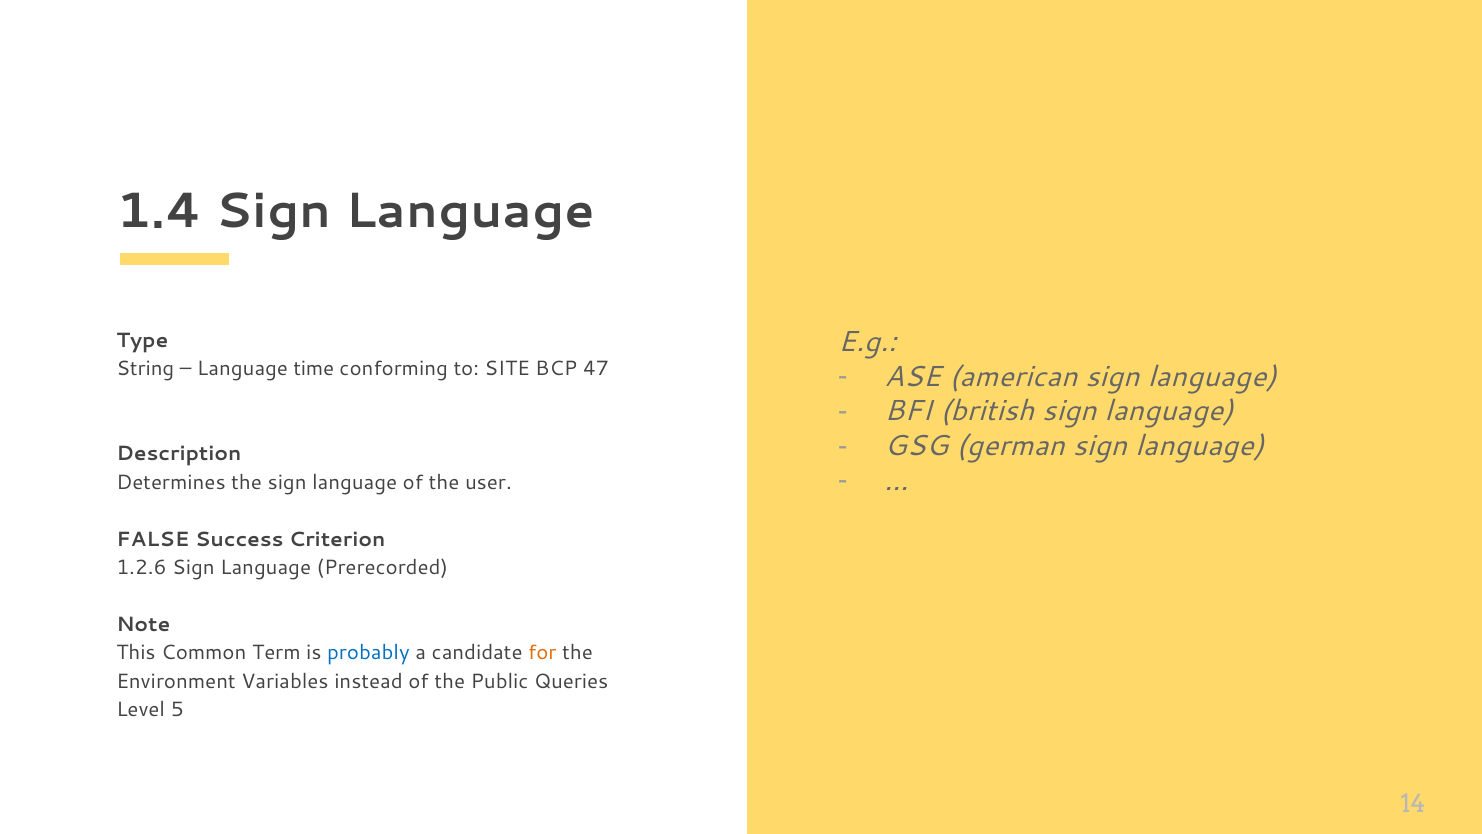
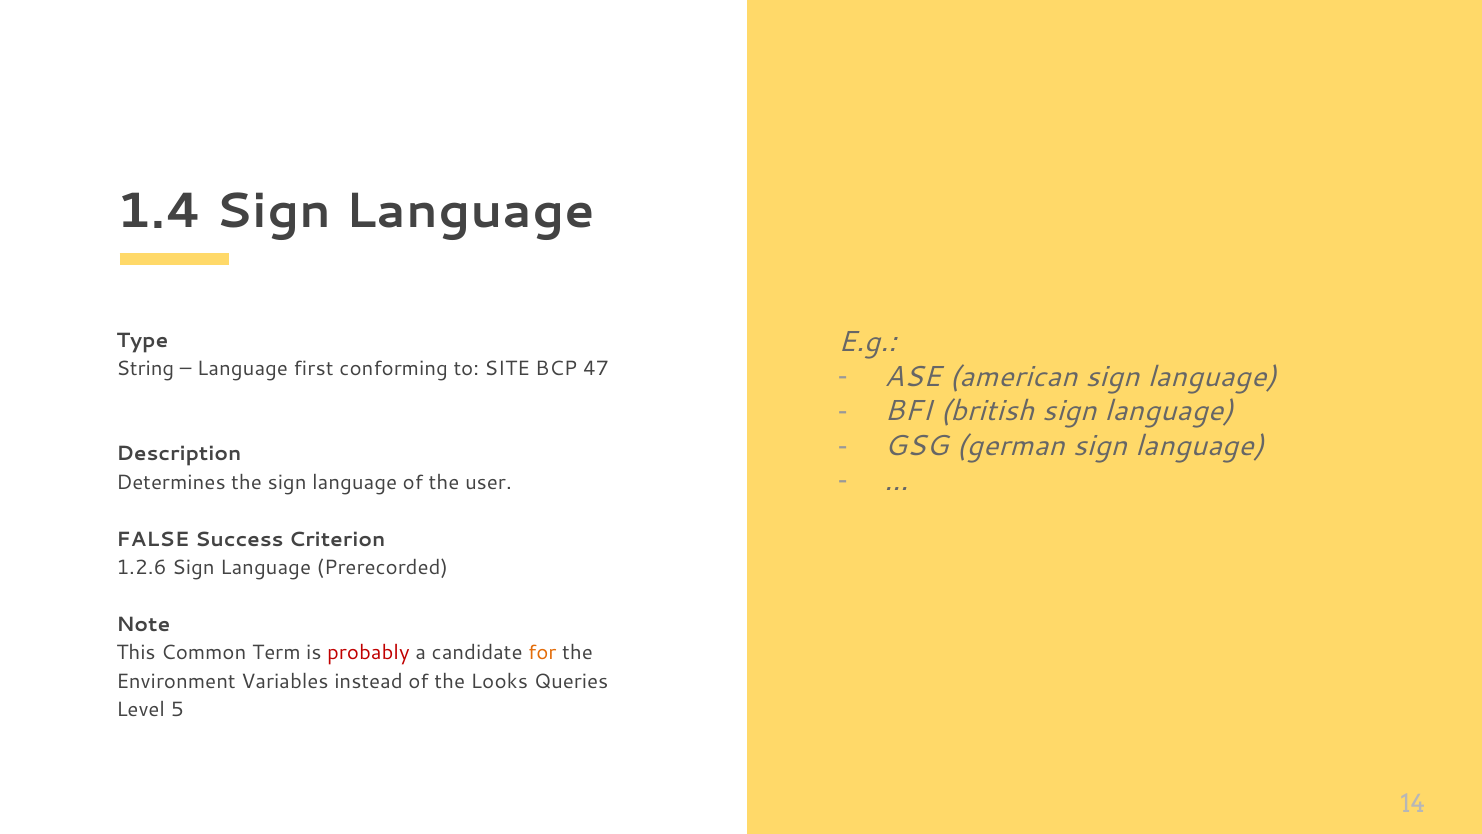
time: time -> first
probably colour: blue -> red
Public: Public -> Looks
